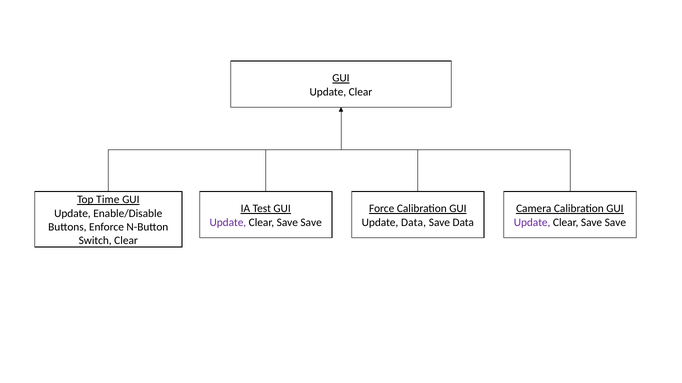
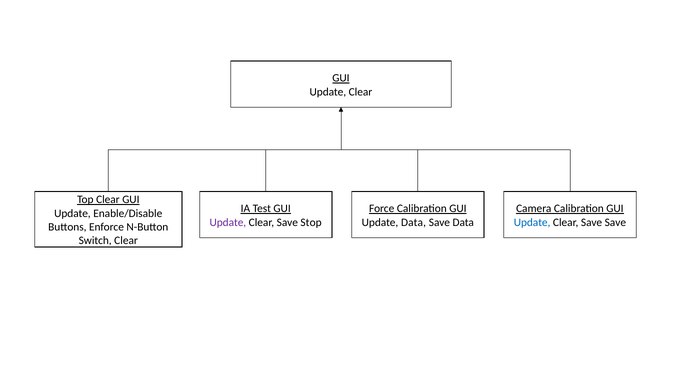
Top Time: Time -> Clear
Save at (311, 223): Save -> Stop
Update at (532, 223) colour: purple -> blue
